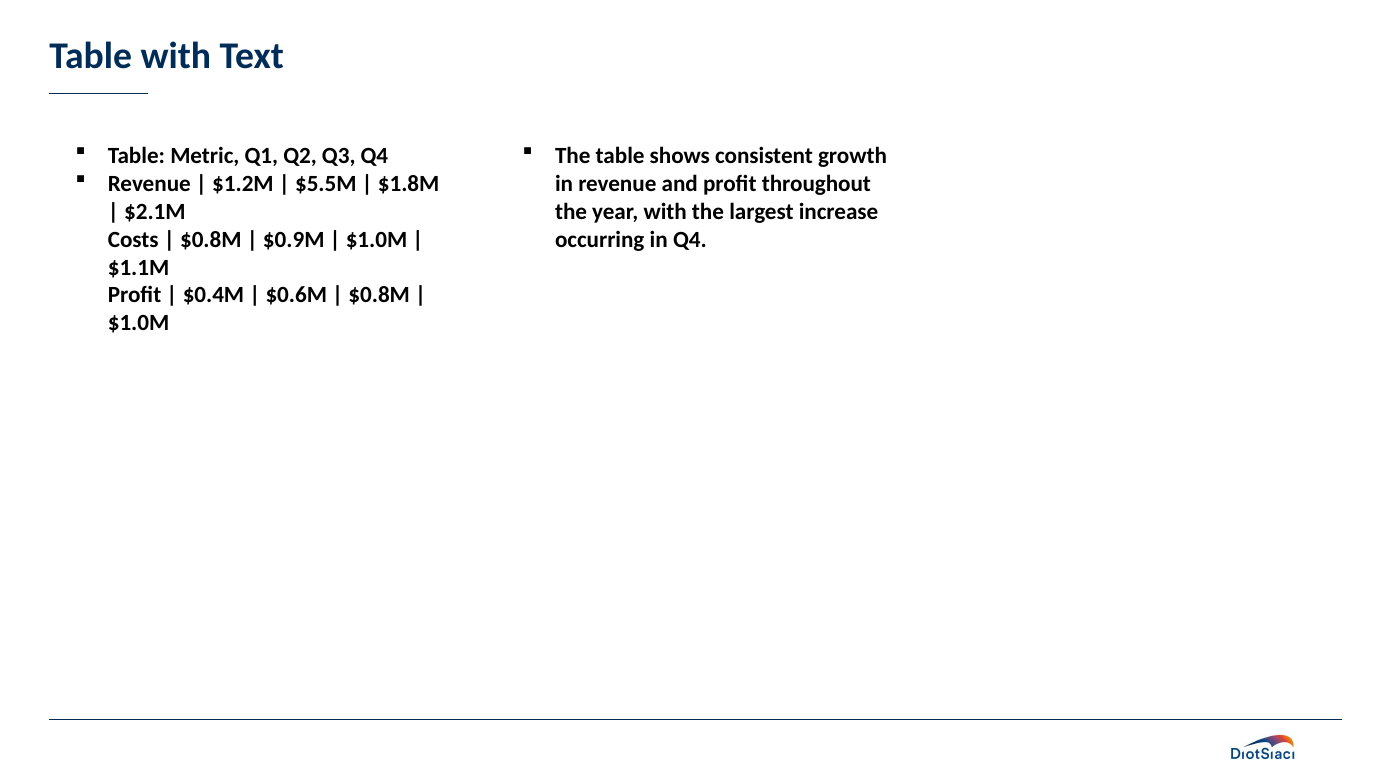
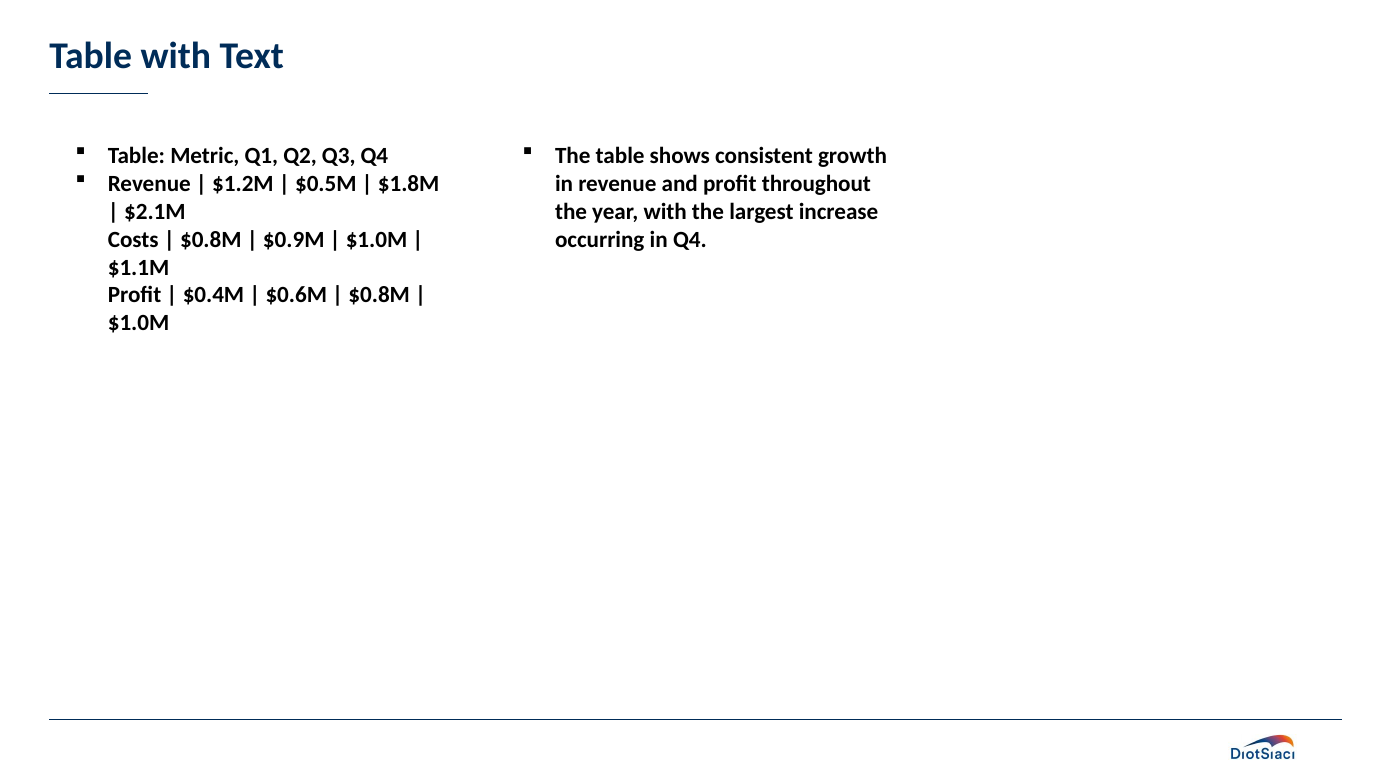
$5.5M: $5.5M -> $0.5M
